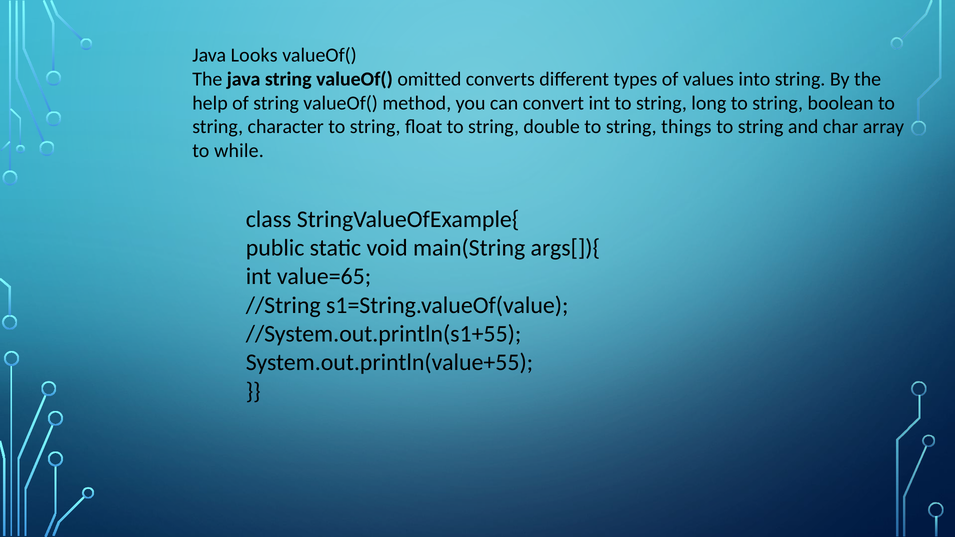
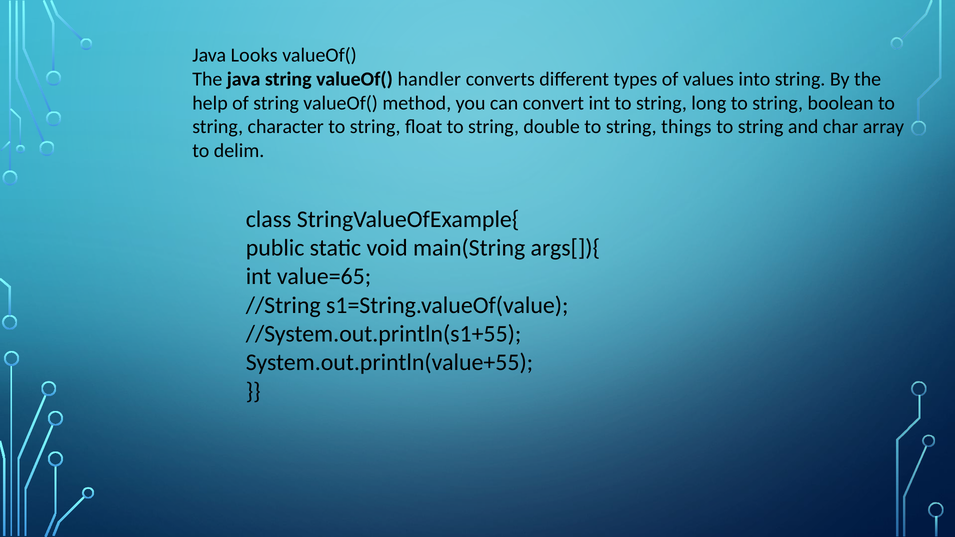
omitted: omitted -> handler
while: while -> delim
